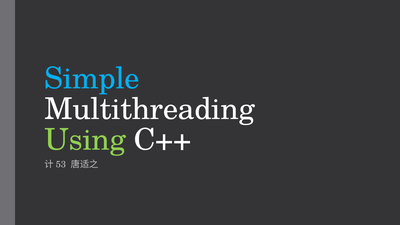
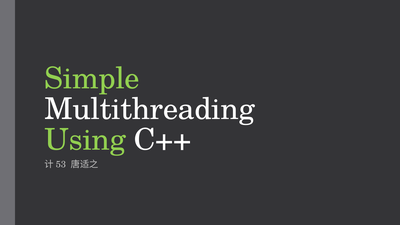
Simple colour: light blue -> light green
